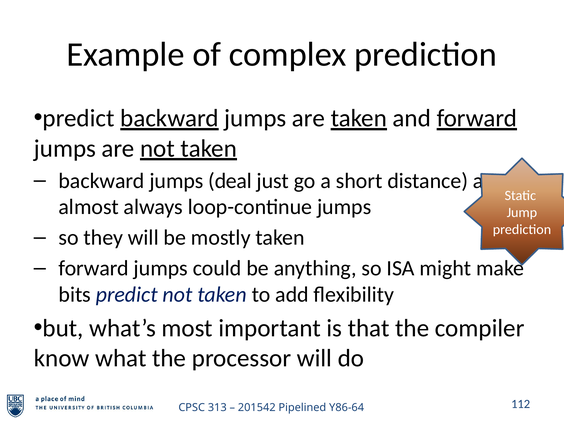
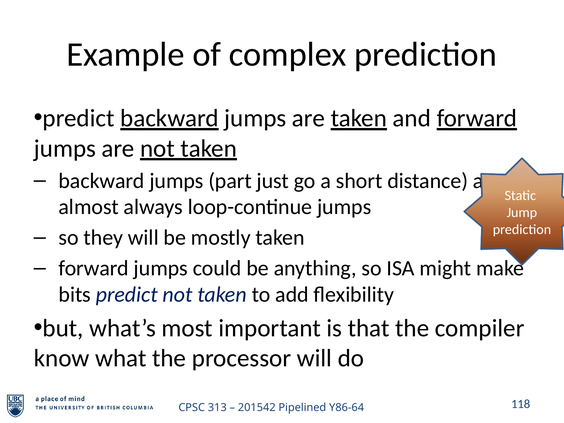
deal: deal -> part
112: 112 -> 118
